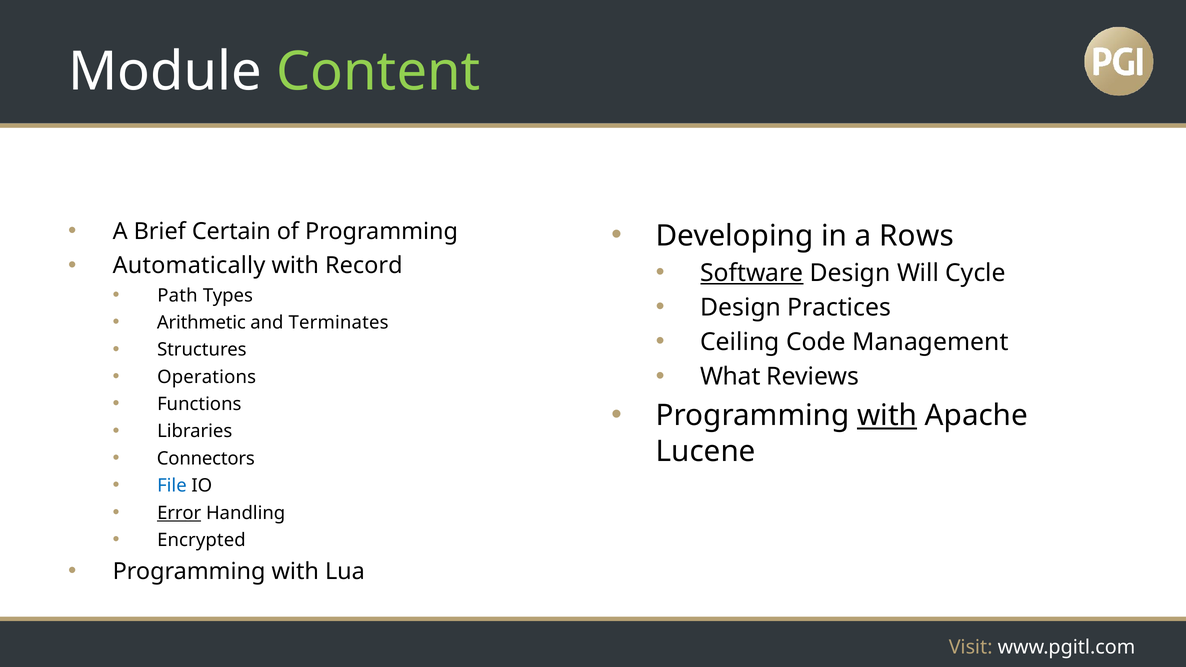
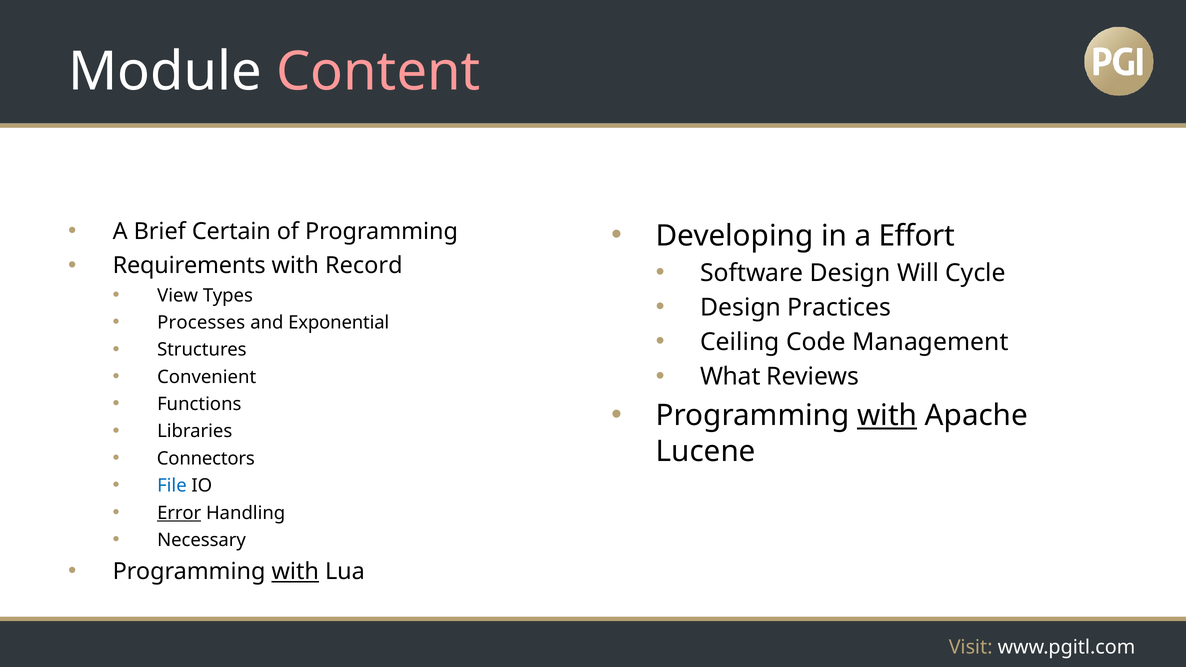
Content colour: light green -> pink
Rows: Rows -> Effort
Automatically: Automatically -> Requirements
Software underline: present -> none
Path: Path -> View
Arithmetic: Arithmetic -> Processes
Terminates: Terminates -> Exponential
Operations: Operations -> Convenient
Encrypted: Encrypted -> Necessary
with at (295, 572) underline: none -> present
